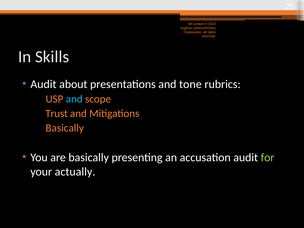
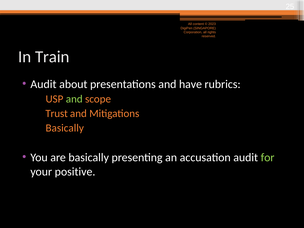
Skills: Skills -> Train
tone: tone -> have
and at (74, 99) colour: light blue -> light green
actually: actually -> positive
